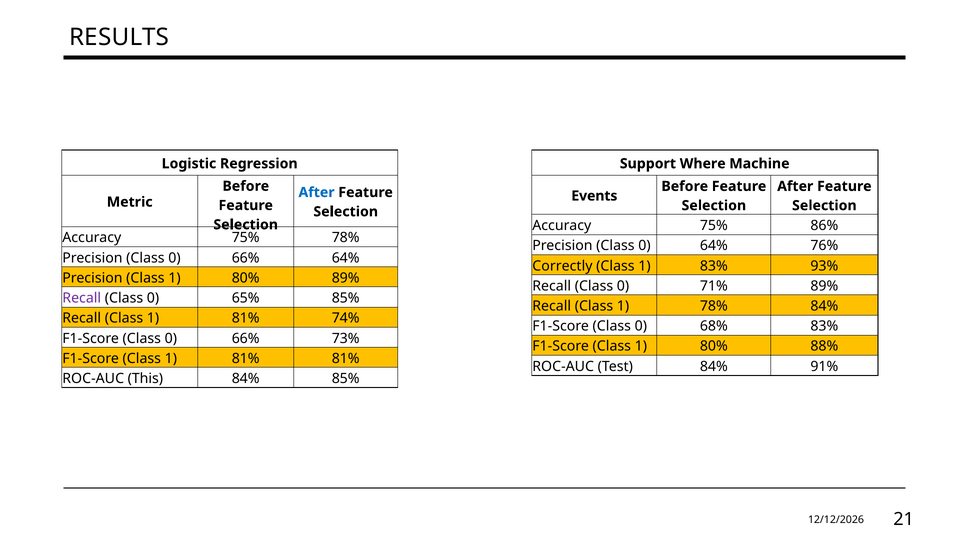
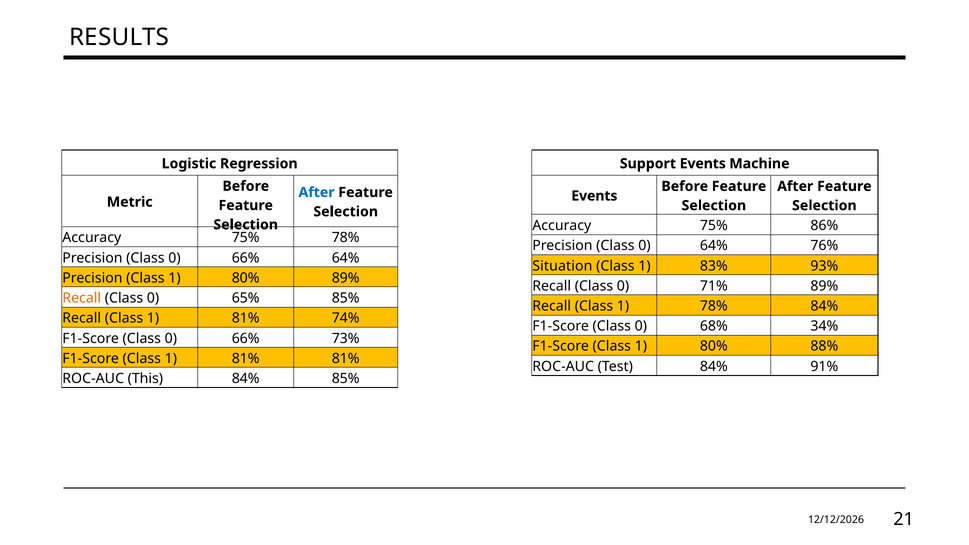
Support Where: Where -> Events
Correctly: Correctly -> Situation
Recall at (82, 298) colour: purple -> orange
68% 83%: 83% -> 34%
